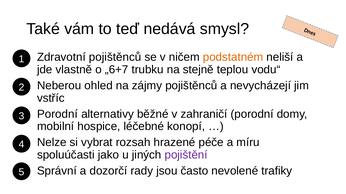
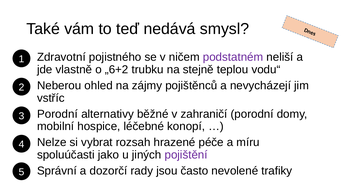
Zdravotní pojištěnců: pojištěnců -> pojistného
podstatném colour: orange -> purple
„6+7: „6+7 -> „6+2
